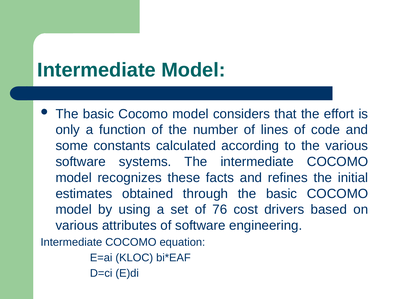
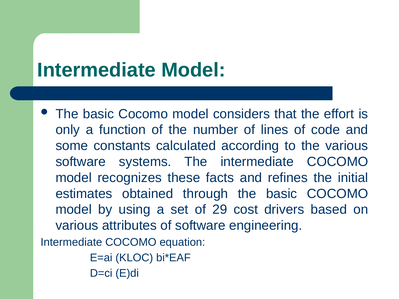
76: 76 -> 29
